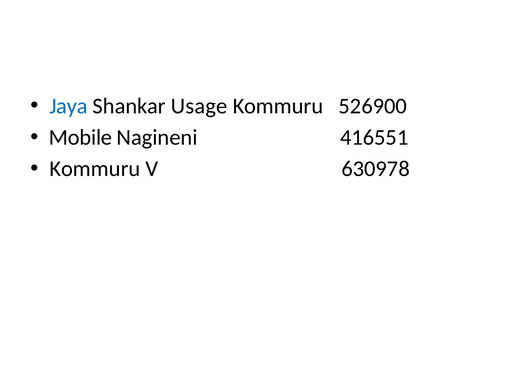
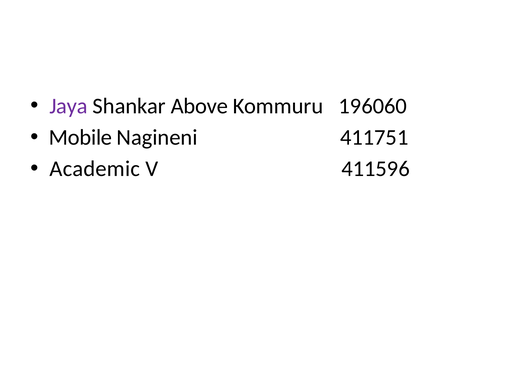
Jaya colour: blue -> purple
Usage: Usage -> Above
526900: 526900 -> 196060
416551: 416551 -> 411751
Kommuru at (95, 169): Kommuru -> Academic
630978: 630978 -> 411596
